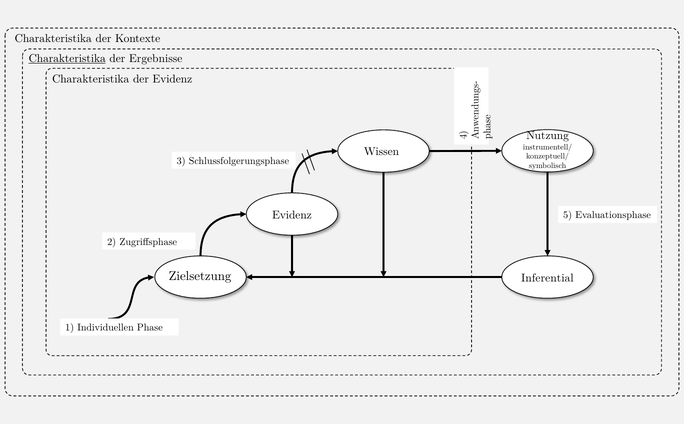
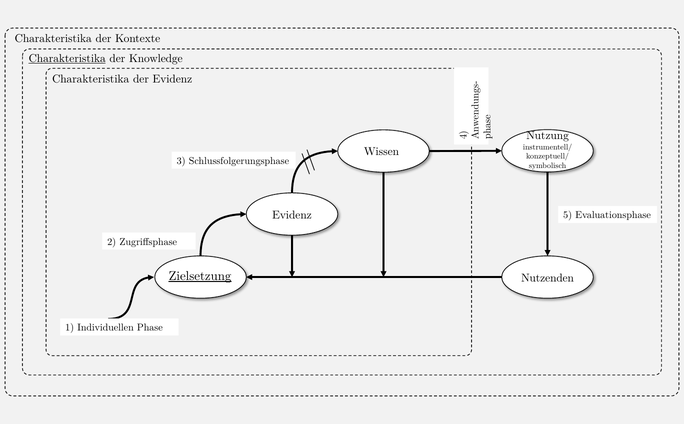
Ergebnisse: Ergebnisse -> Knowledge
Zielsetzung underline: none -> present
Inferential: Inferential -> Nutzenden
